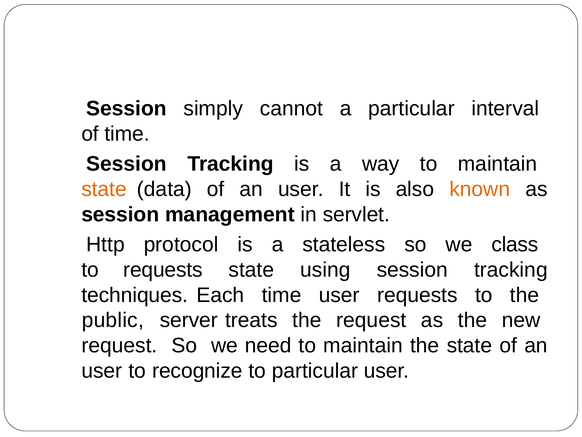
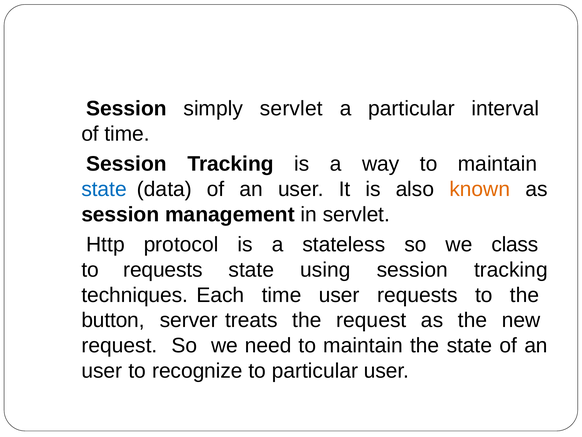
simply cannot: cannot -> servlet
state at (104, 189) colour: orange -> blue
public: public -> button
